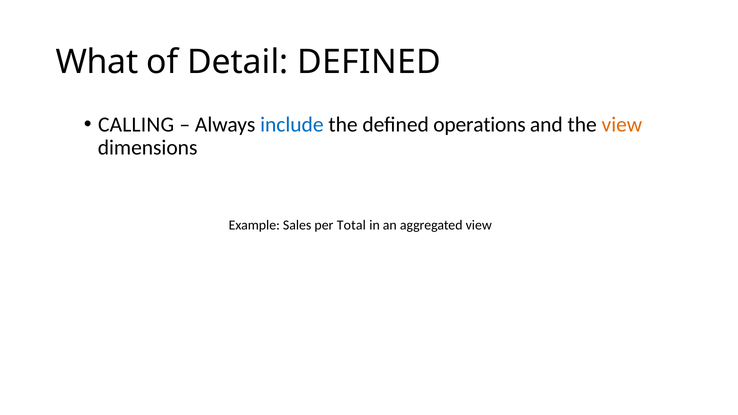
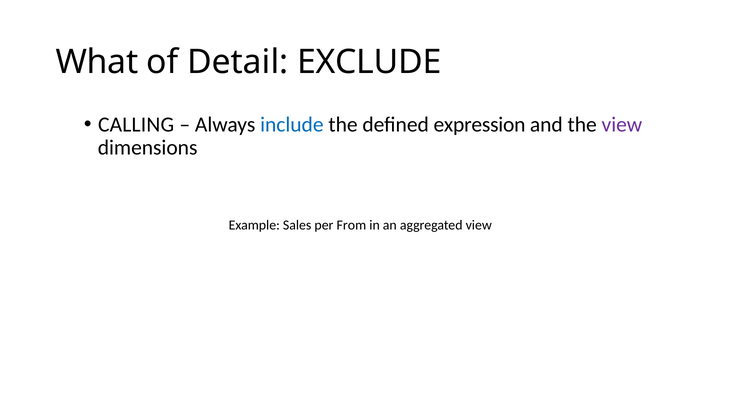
Detail DEFINED: DEFINED -> EXCLUDE
operations: operations -> expression
view at (622, 125) colour: orange -> purple
Total: Total -> From
